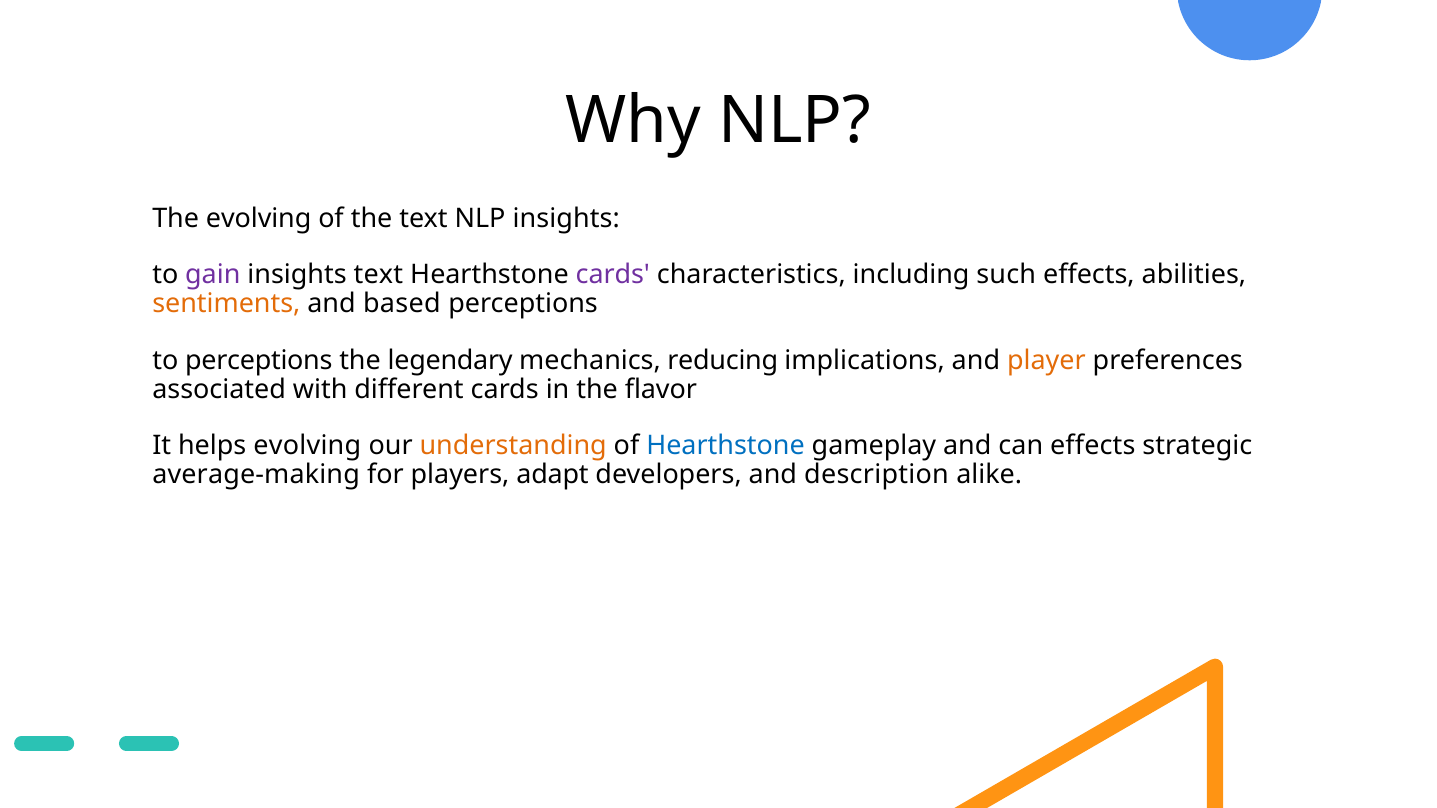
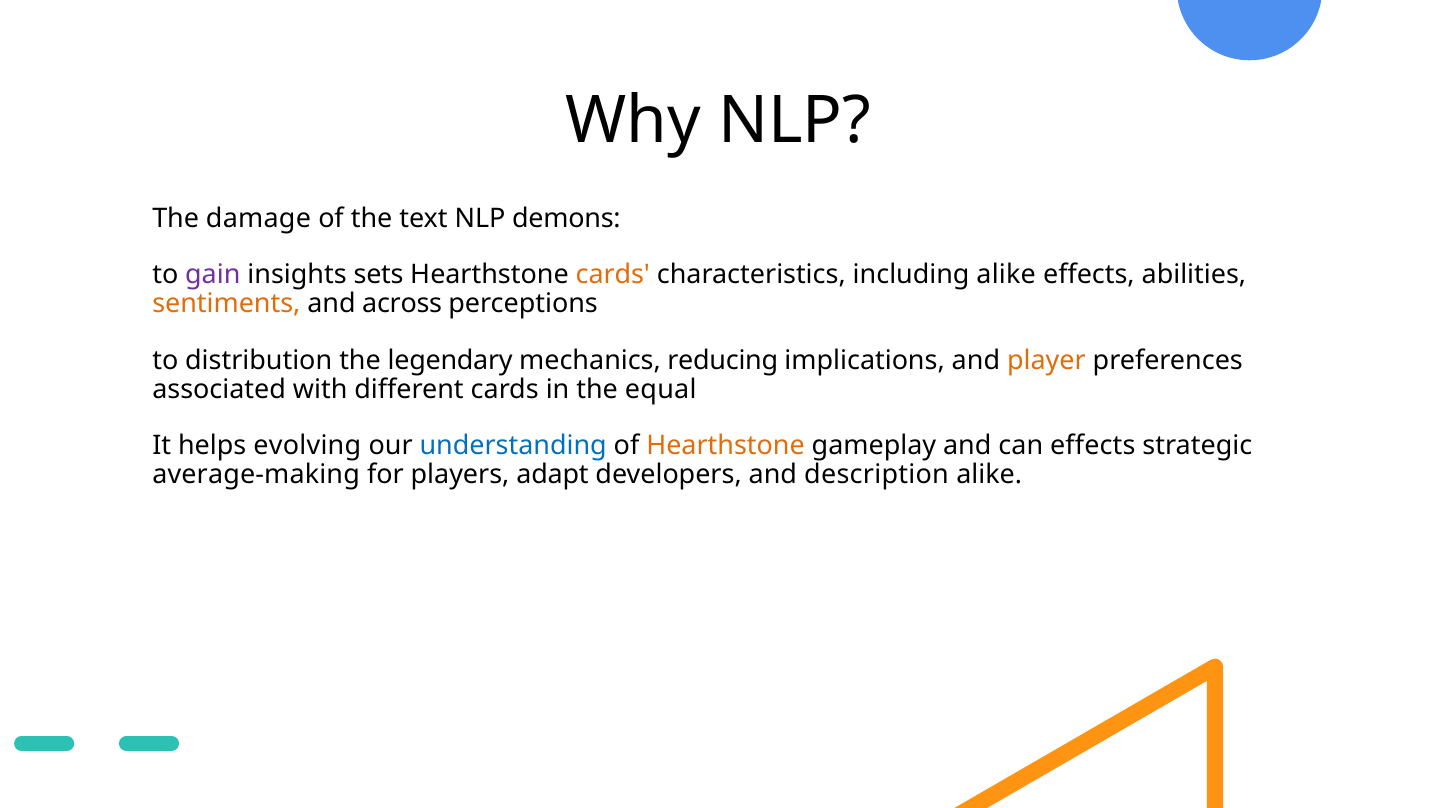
The evolving: evolving -> damage
NLP insights: insights -> demons
insights text: text -> sets
cards at (613, 275) colour: purple -> orange
including such: such -> alike
based: based -> across
to perceptions: perceptions -> distribution
flavor: flavor -> equal
understanding colour: orange -> blue
Hearthstone at (726, 445) colour: blue -> orange
